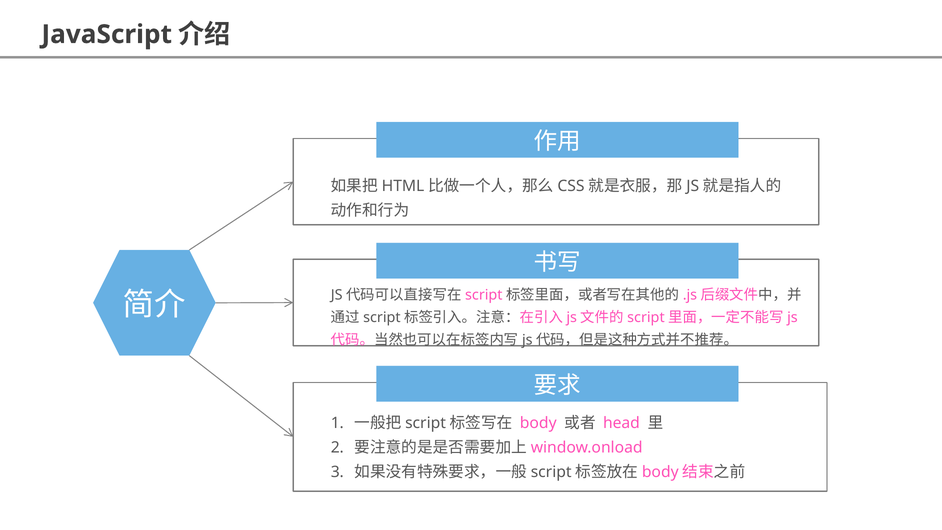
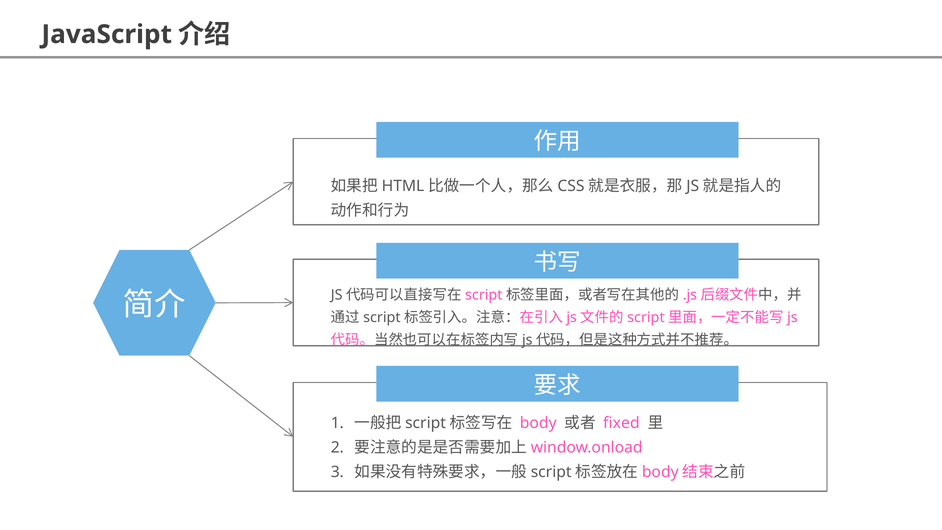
head: head -> fixed
